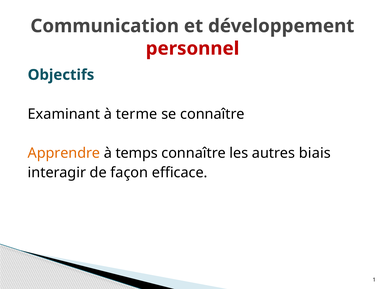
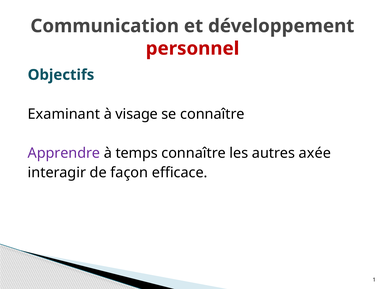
terme: terme -> visage
Apprendre colour: orange -> purple
biais: biais -> axée
